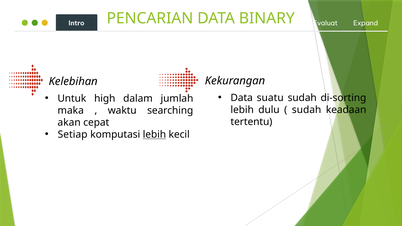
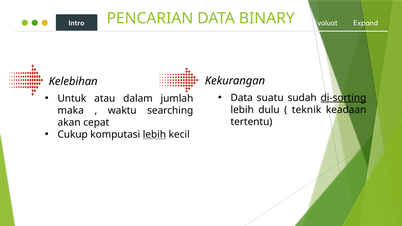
di-sorting underline: none -> present
high: high -> atau
sudah at (307, 110): sudah -> teknik
Setiap: Setiap -> Cukup
